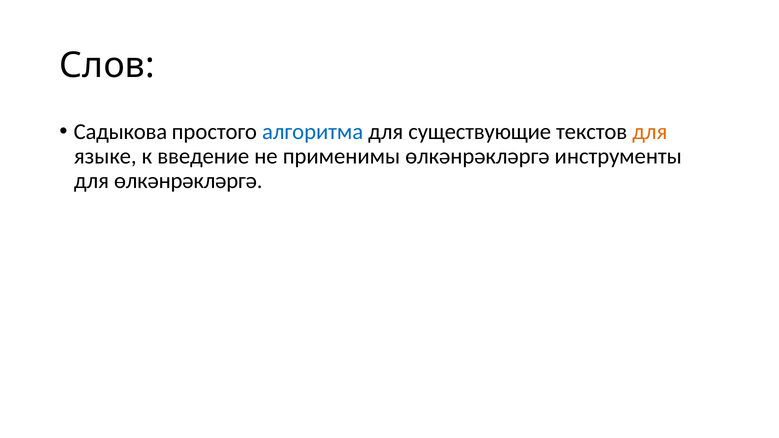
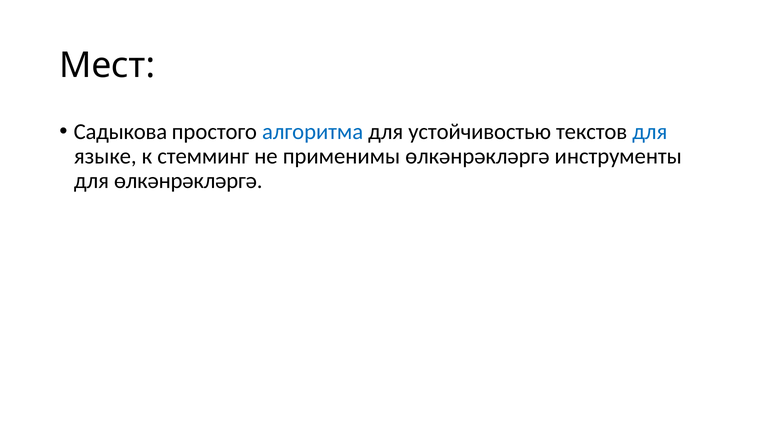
Слов: Слов -> Мест
существующие: существующие -> устойчивостью
для at (650, 132) colour: orange -> blue
введение: введение -> стемминг
